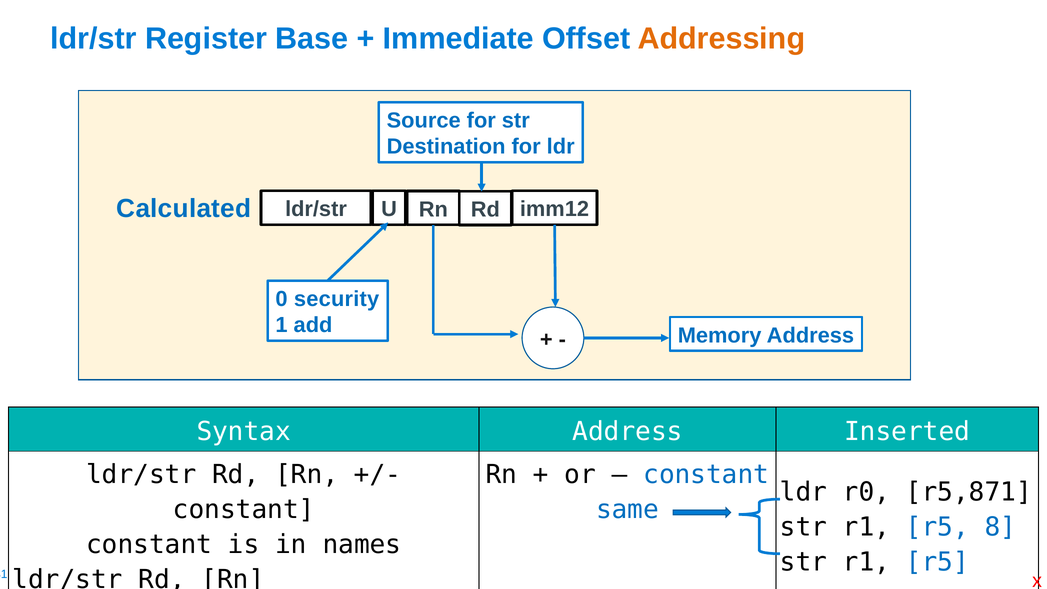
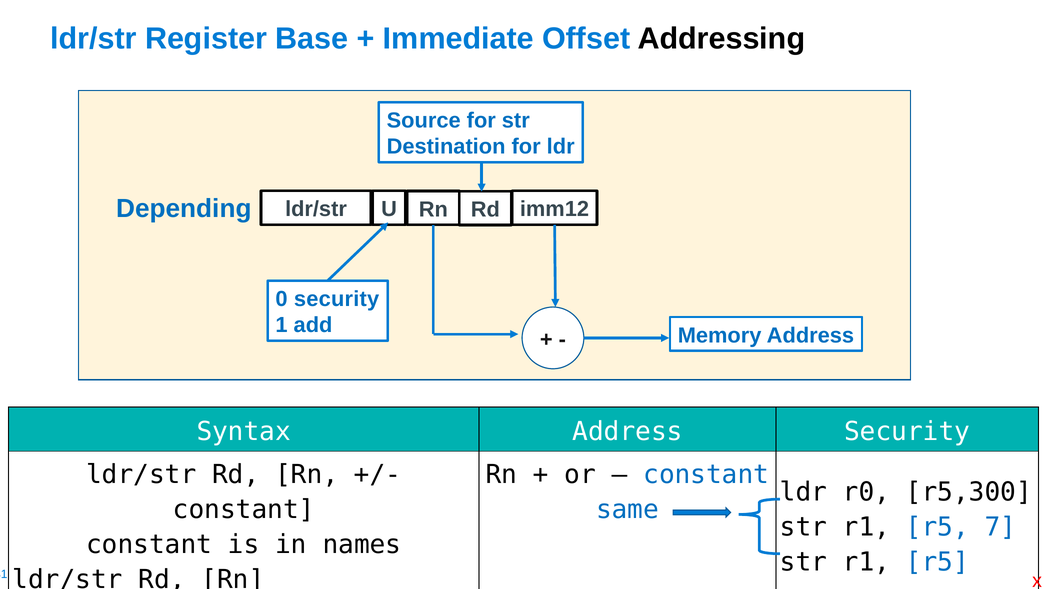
Addressing colour: orange -> black
Calculated: Calculated -> Depending
Address Inserted: Inserted -> Security
r5,871: r5,871 -> r5,300
8: 8 -> 7
